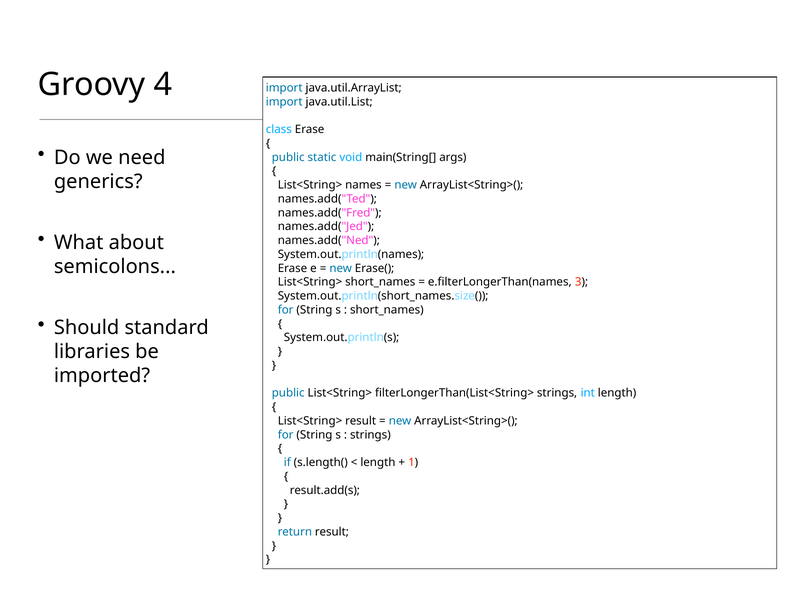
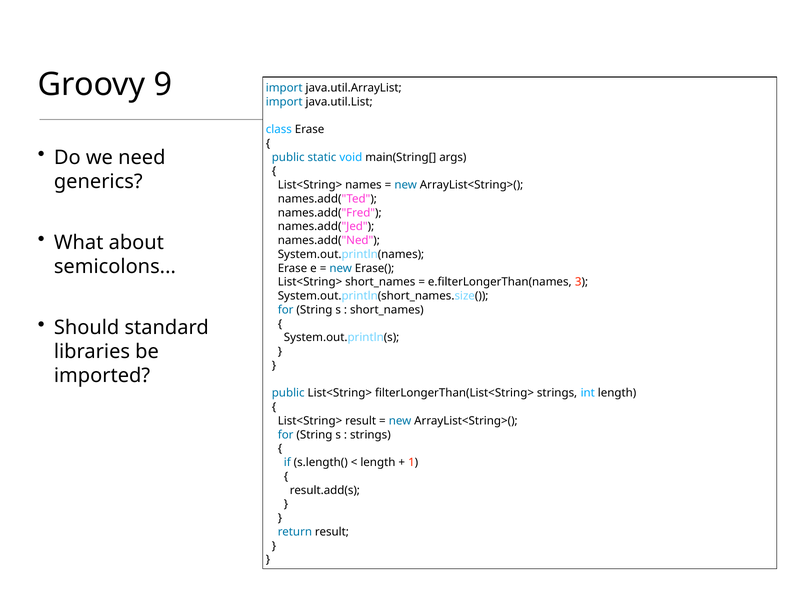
4: 4 -> 9
